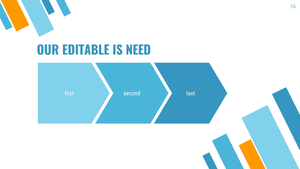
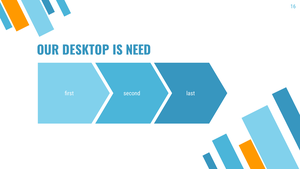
EDITABLE: EDITABLE -> DESKTOP
